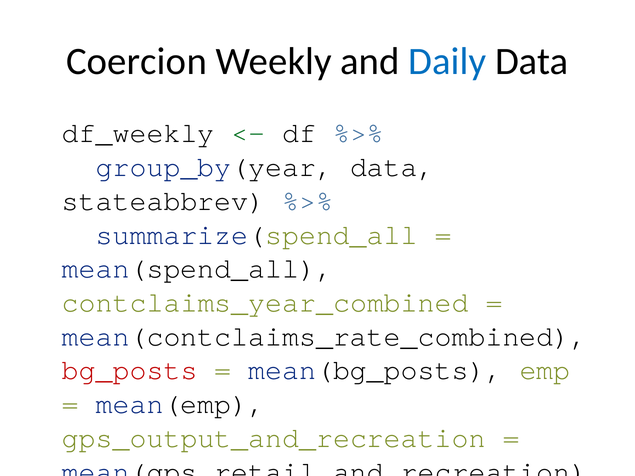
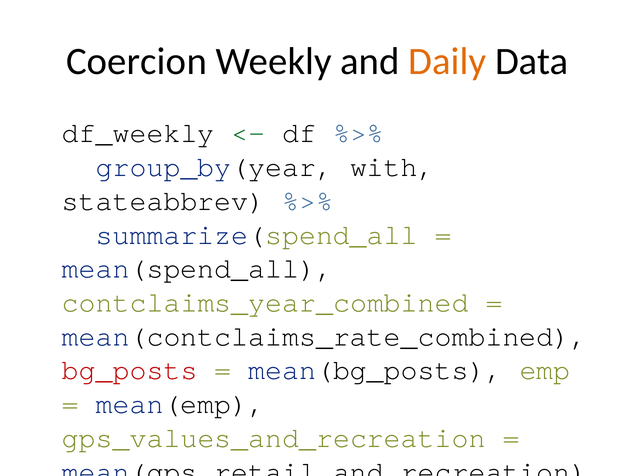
Daily colour: blue -> orange
group_by(year data: data -> with
gps_output_and_recreation: gps_output_and_recreation -> gps_values_and_recreation
